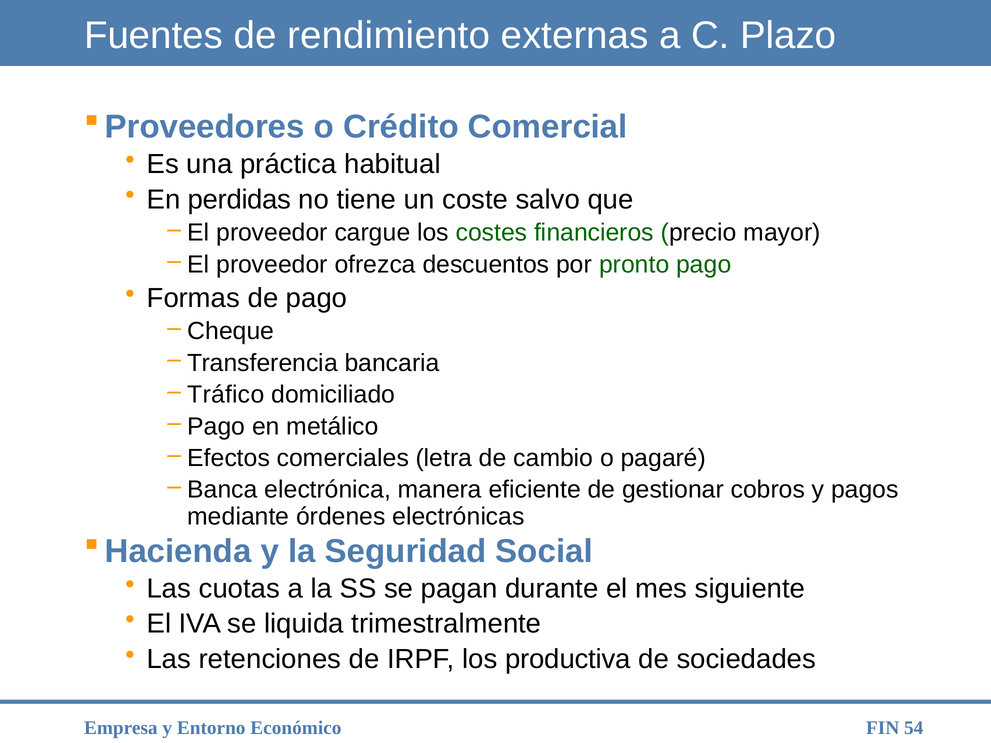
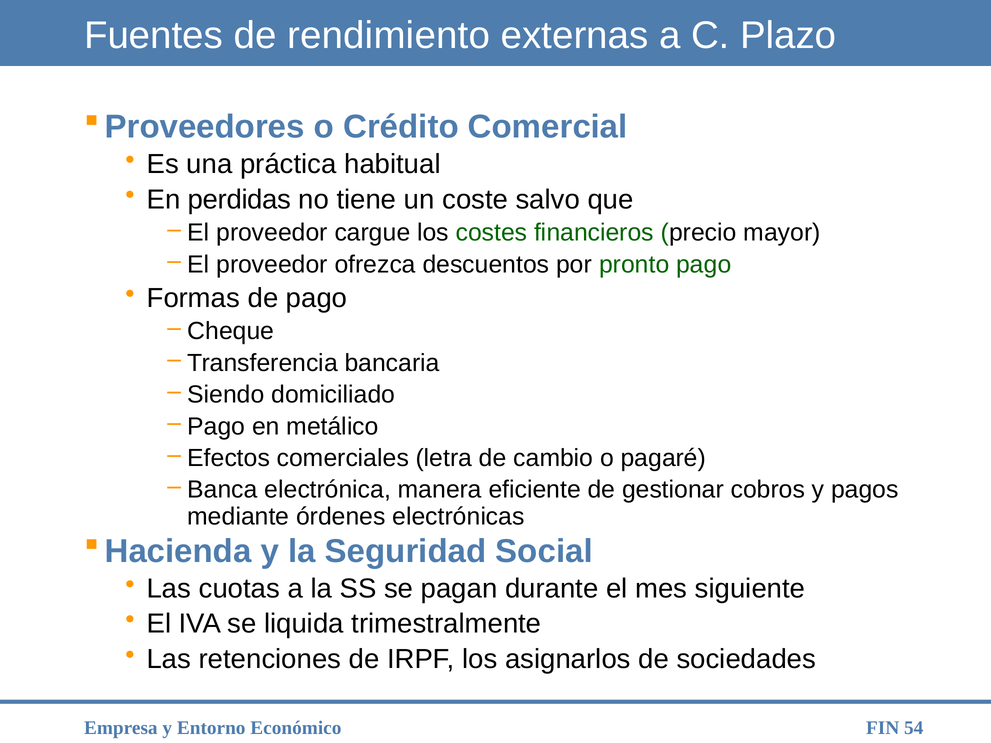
Tráfico: Tráfico -> Siendo
productiva: productiva -> asignarlos
